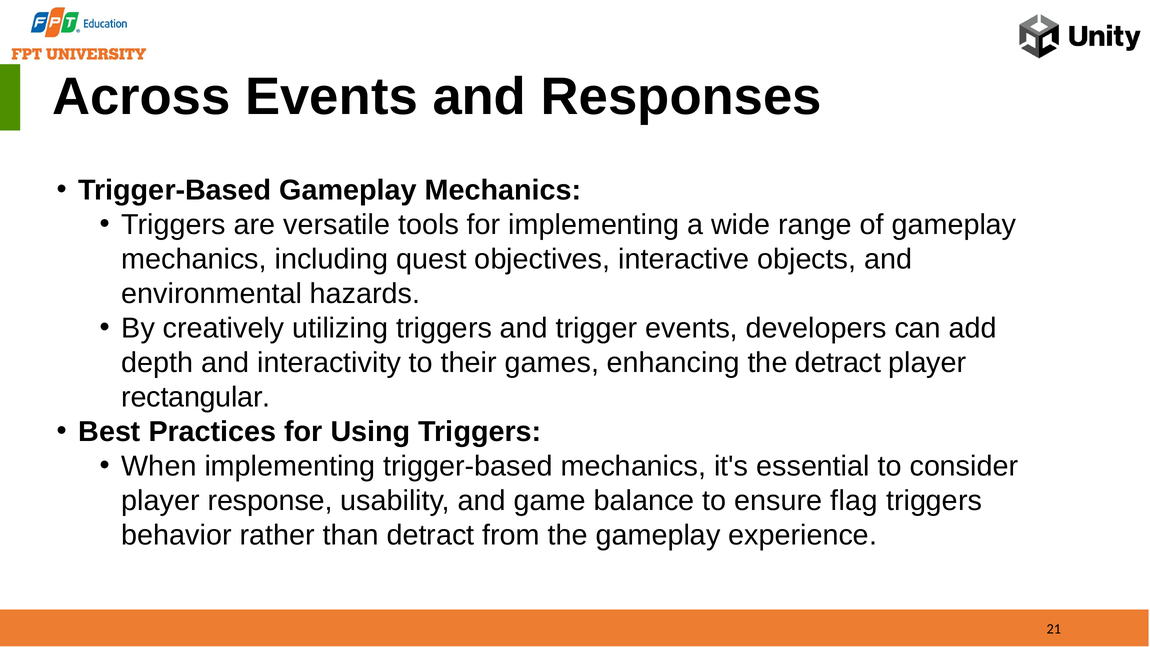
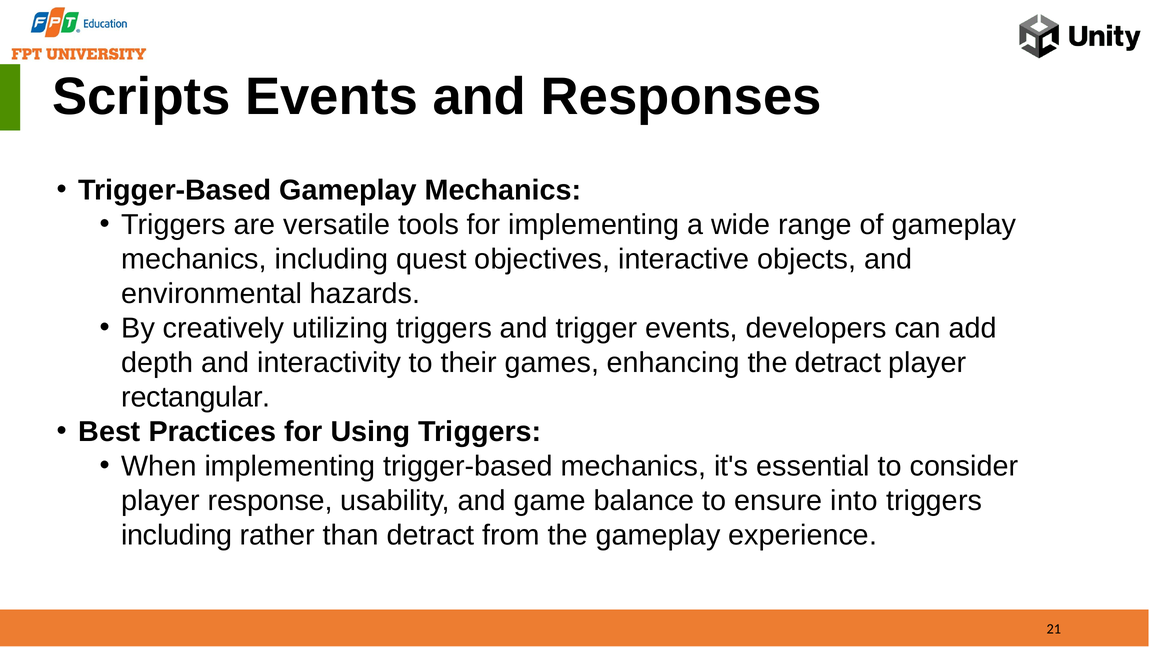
Across: Across -> Scripts
flag: flag -> into
behavior at (177, 535): behavior -> including
